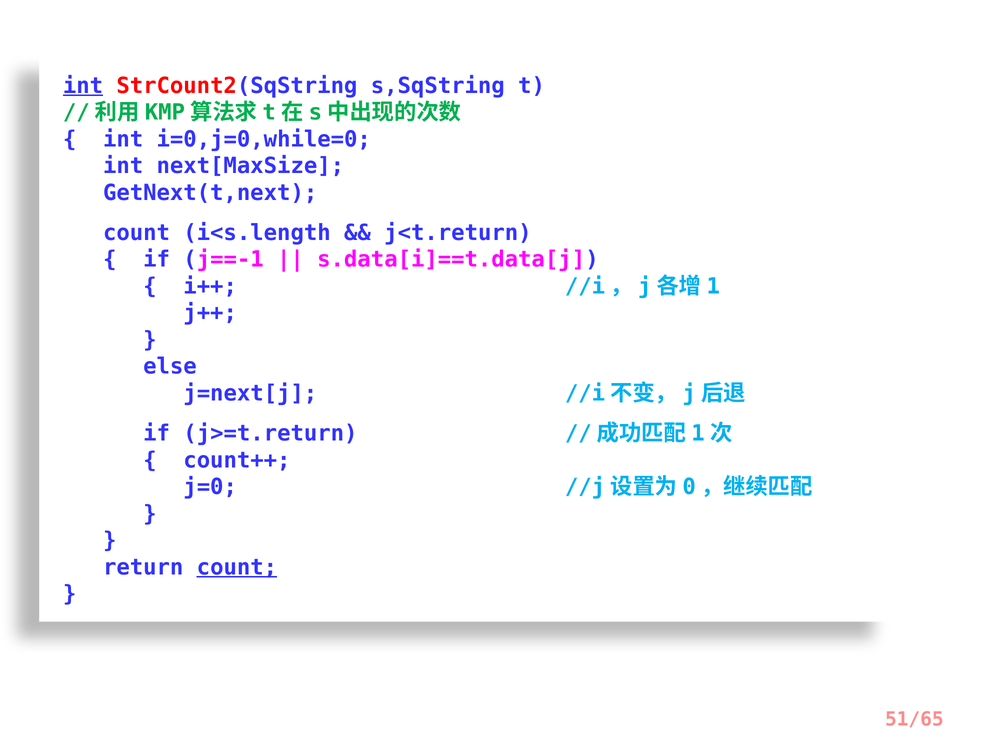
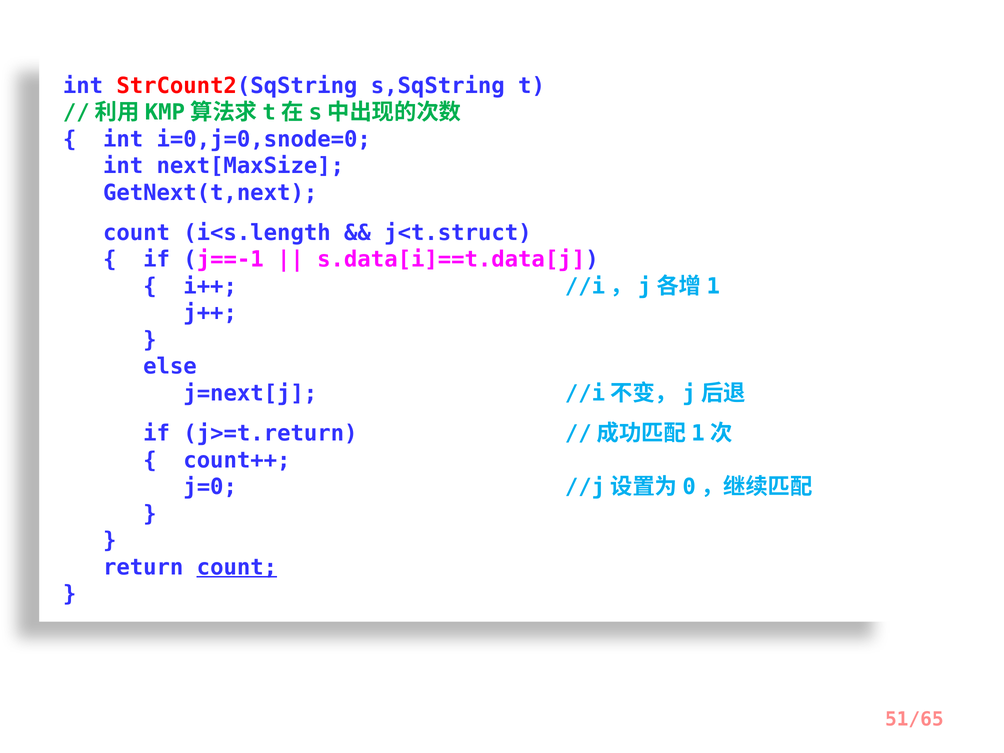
int at (83, 86) underline: present -> none
i=0,j=0,while=0: i=0,j=0,while=0 -> i=0,j=0,snode=0
j<t.return: j<t.return -> j<t.struct
